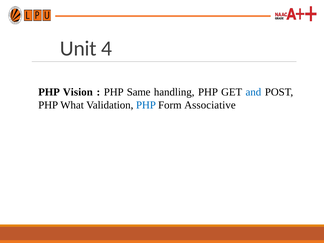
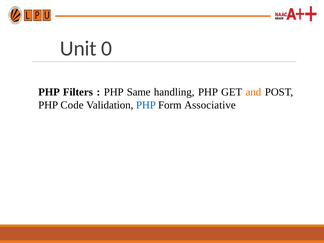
4: 4 -> 0
Vision: Vision -> Filters
and colour: blue -> orange
What: What -> Code
